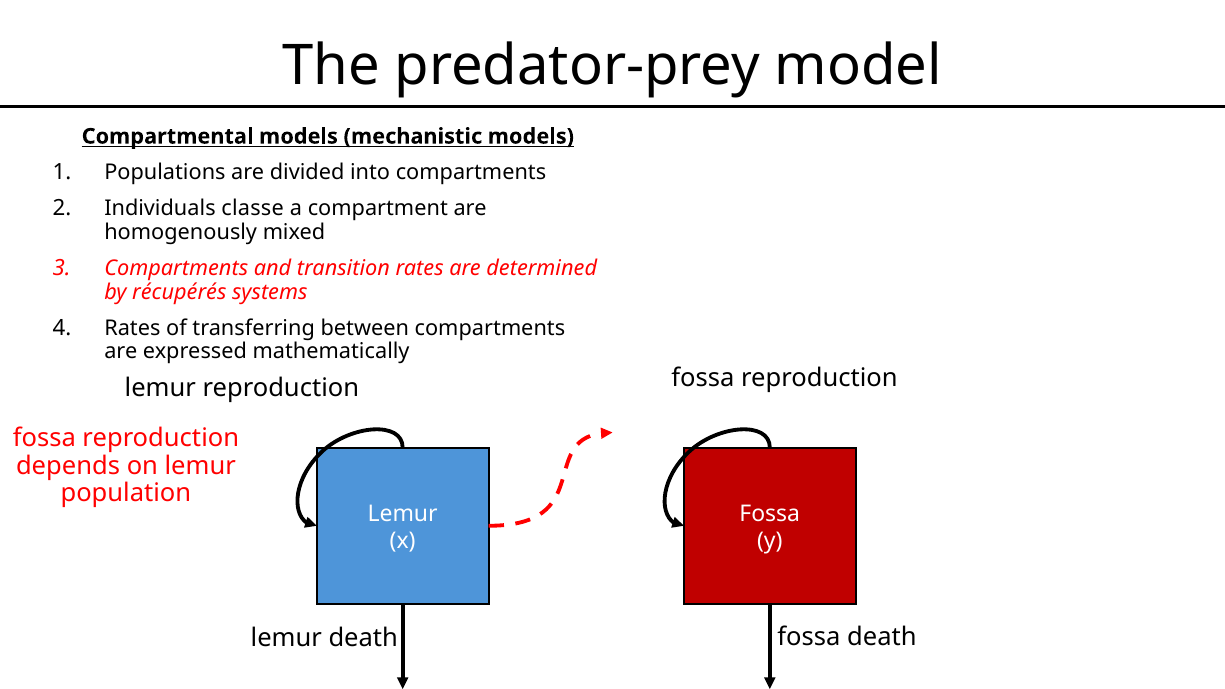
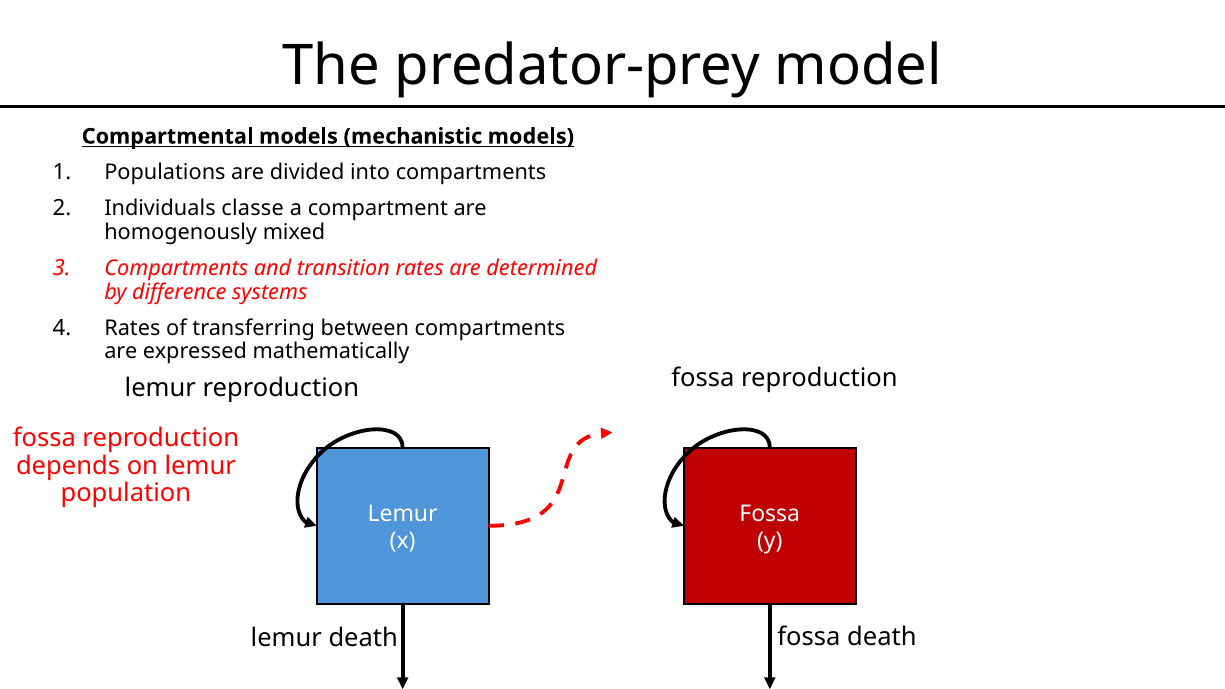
récupérés: récupérés -> difference
